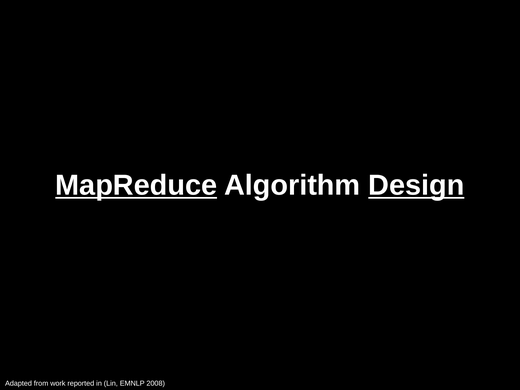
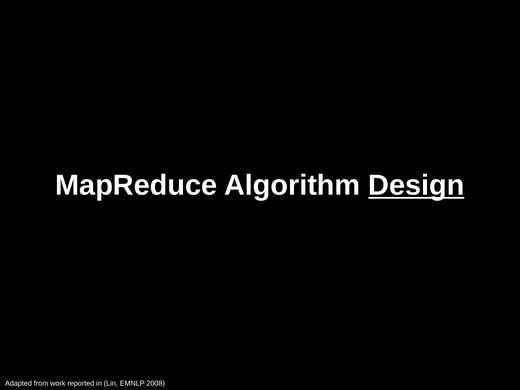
MapReduce underline: present -> none
